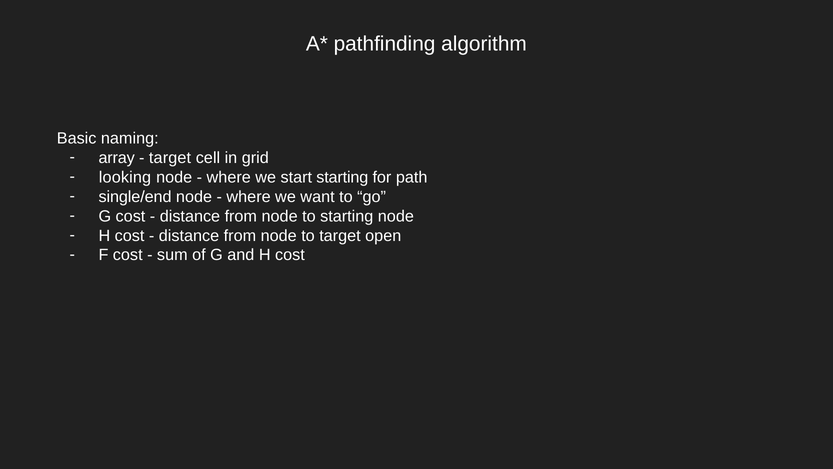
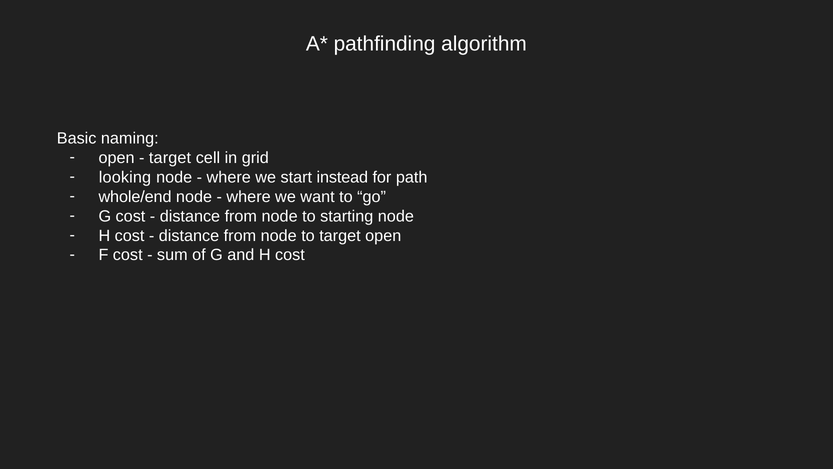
array at (117, 158): array -> open
start starting: starting -> instead
single/end: single/end -> whole/end
